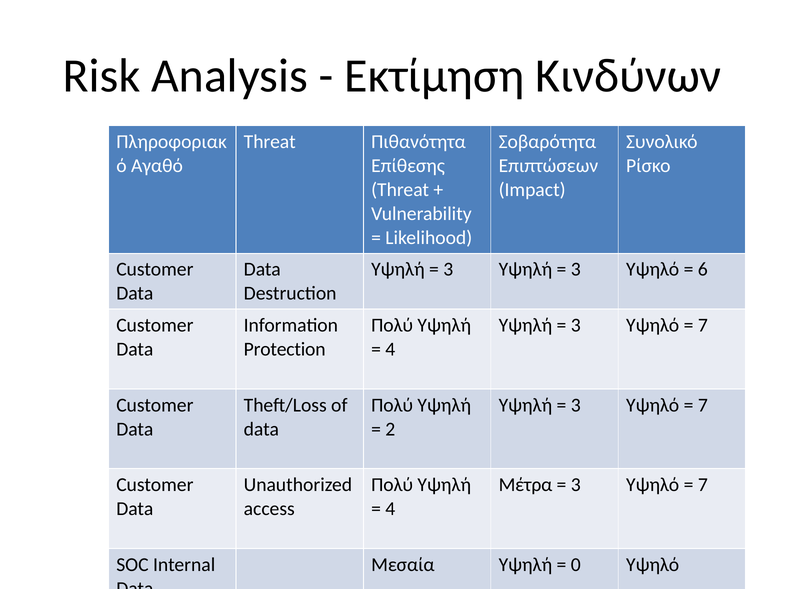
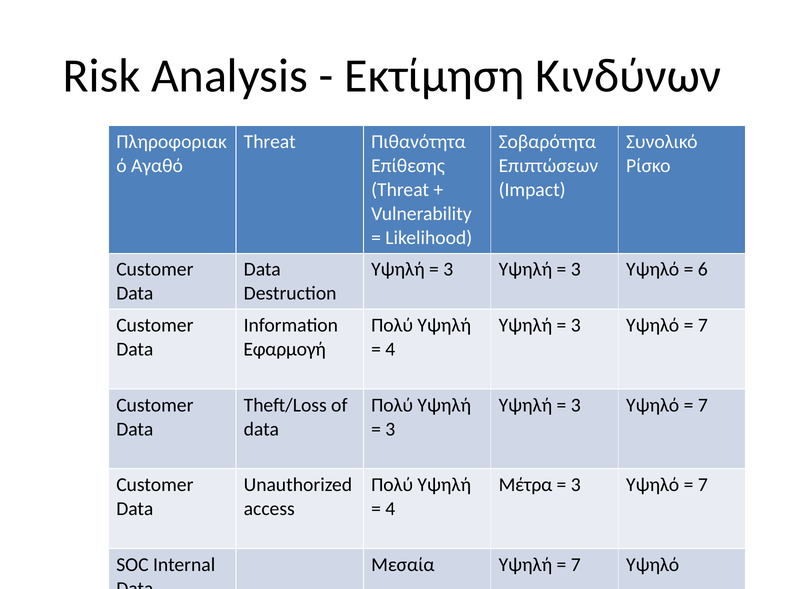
Protection: Protection -> Εφαρμογή
2 at (390, 429): 2 -> 3
0 at (576, 564): 0 -> 7
